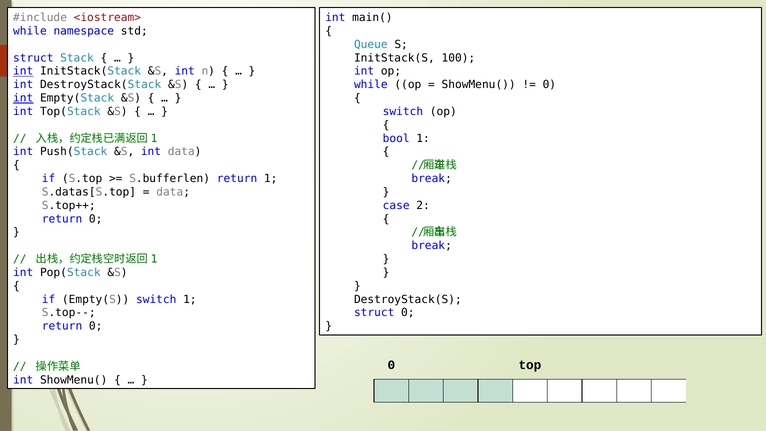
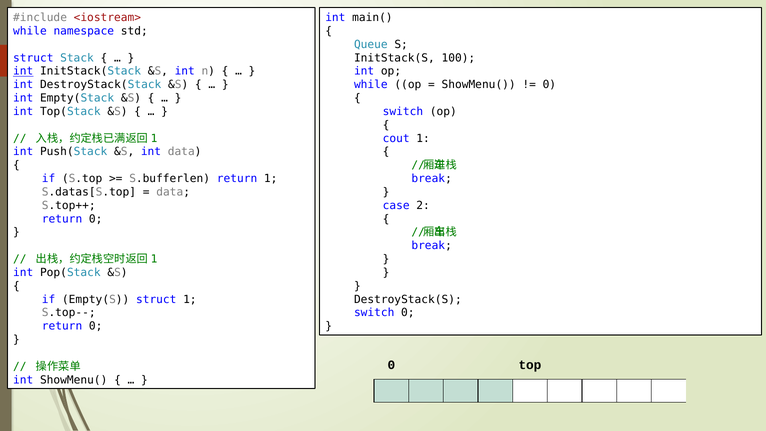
int at (23, 98) underline: present -> none
bool: bool -> cout
Empty(S switch: switch -> struct
struct at (374, 313): struct -> switch
